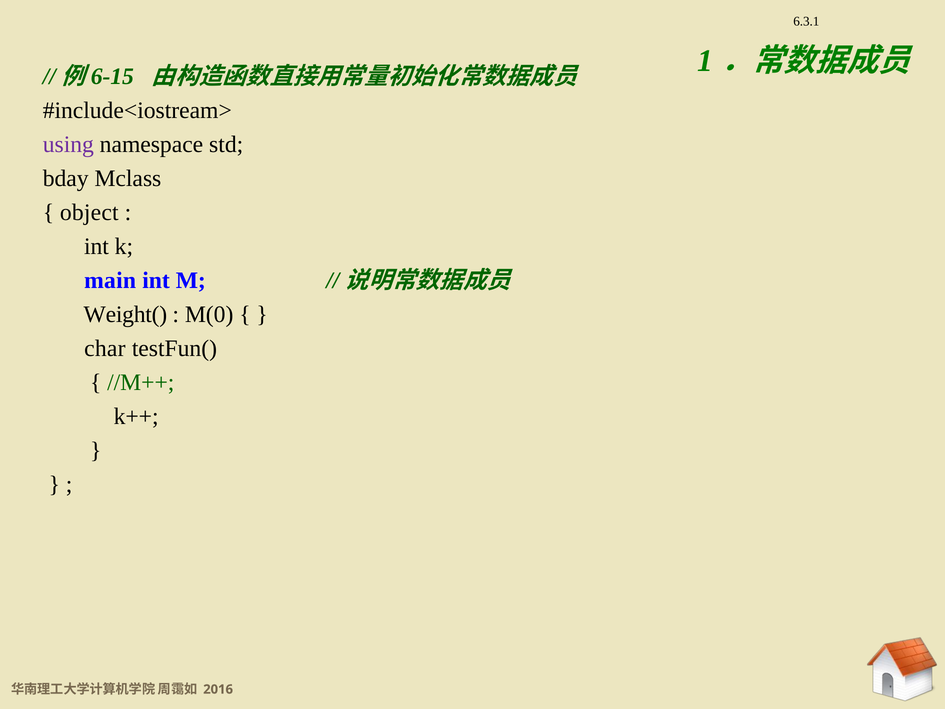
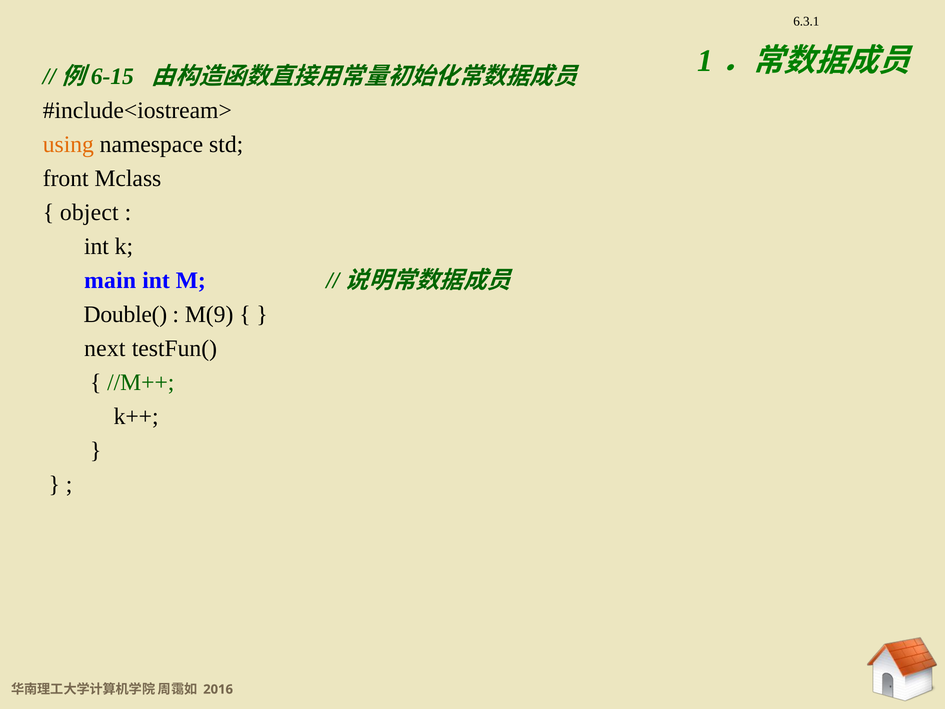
using colour: purple -> orange
bday: bday -> front
Weight(: Weight( -> Double(
M(0: M(0 -> M(9
char: char -> next
